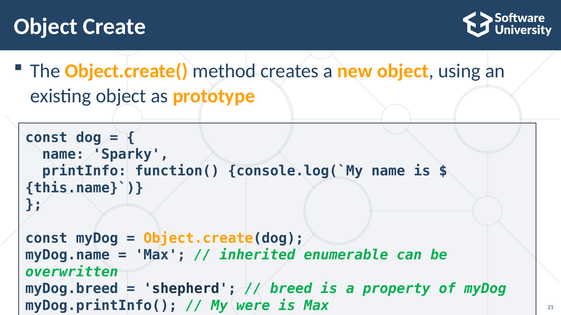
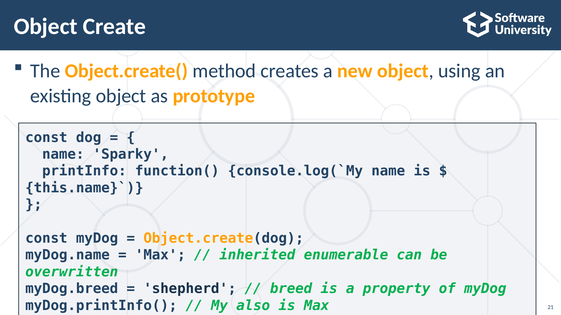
were: were -> also
